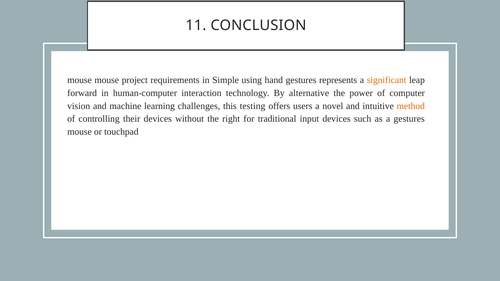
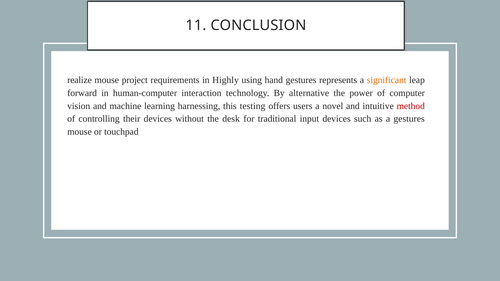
mouse at (79, 80): mouse -> realize
Simple: Simple -> Highly
challenges: challenges -> harnessing
method colour: orange -> red
right: right -> desk
